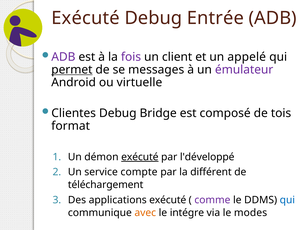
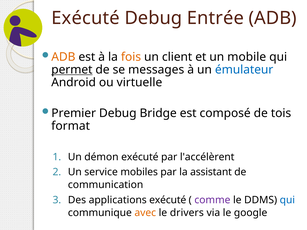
ADB at (63, 57) colour: purple -> orange
fois colour: purple -> orange
appelé: appelé -> mobile
émulateur colour: purple -> blue
Clientes: Clientes -> Premier
exécuté at (140, 157) underline: present -> none
l'développé: l'développé -> l'accélèrent
compte: compte -> mobiles
différent: différent -> assistant
téléchargement: téléchargement -> communication
intégre: intégre -> drivers
modes: modes -> google
